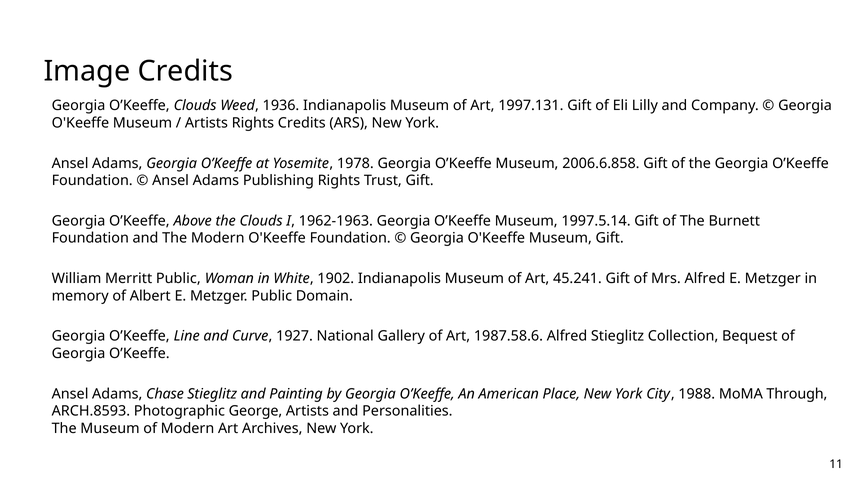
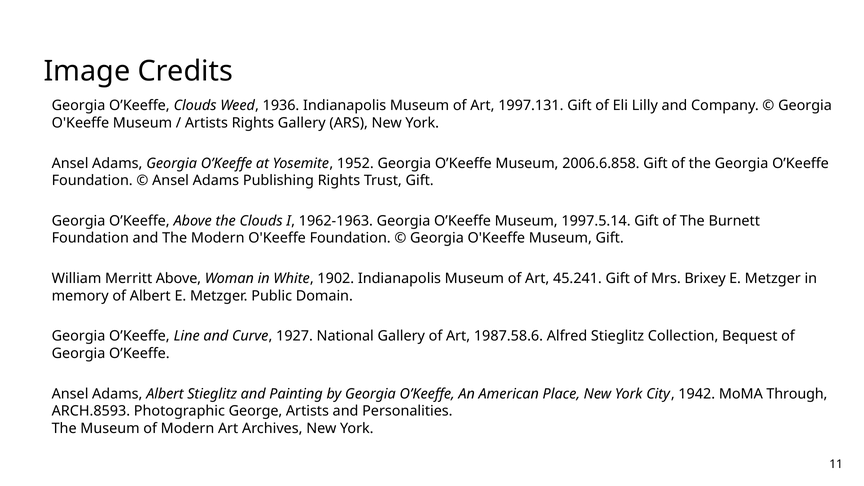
Rights Credits: Credits -> Gallery
1978: 1978 -> 1952
Merritt Public: Public -> Above
Mrs Alfred: Alfred -> Brixey
Adams Chase: Chase -> Albert
1988: 1988 -> 1942
